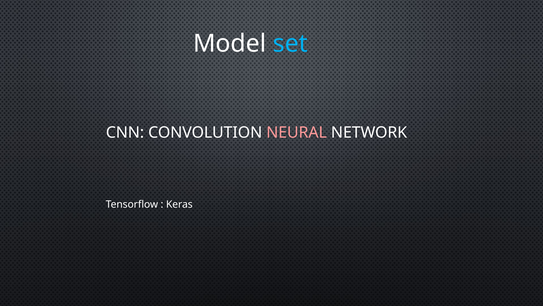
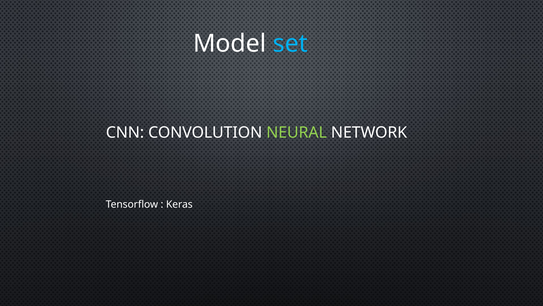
NEURAL colour: pink -> light green
